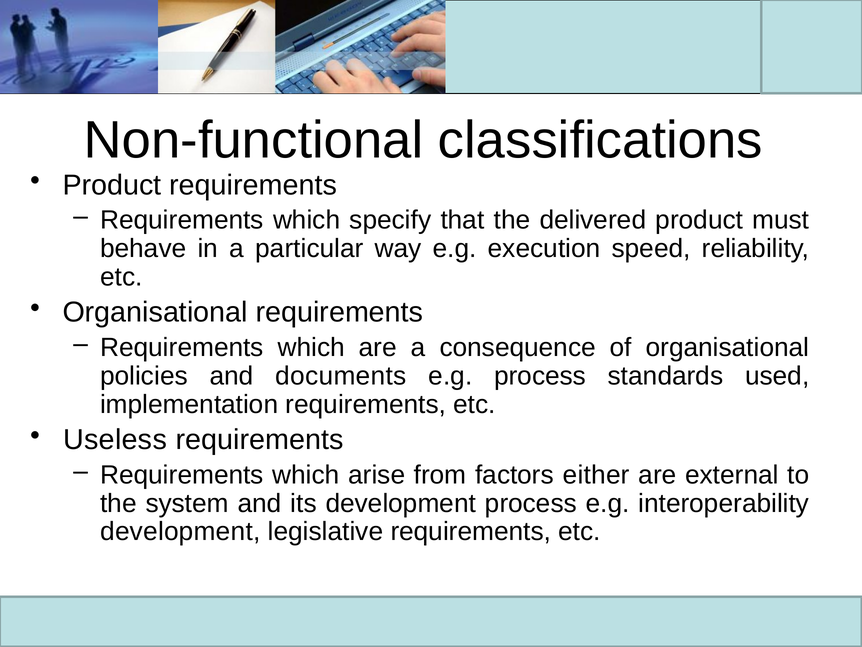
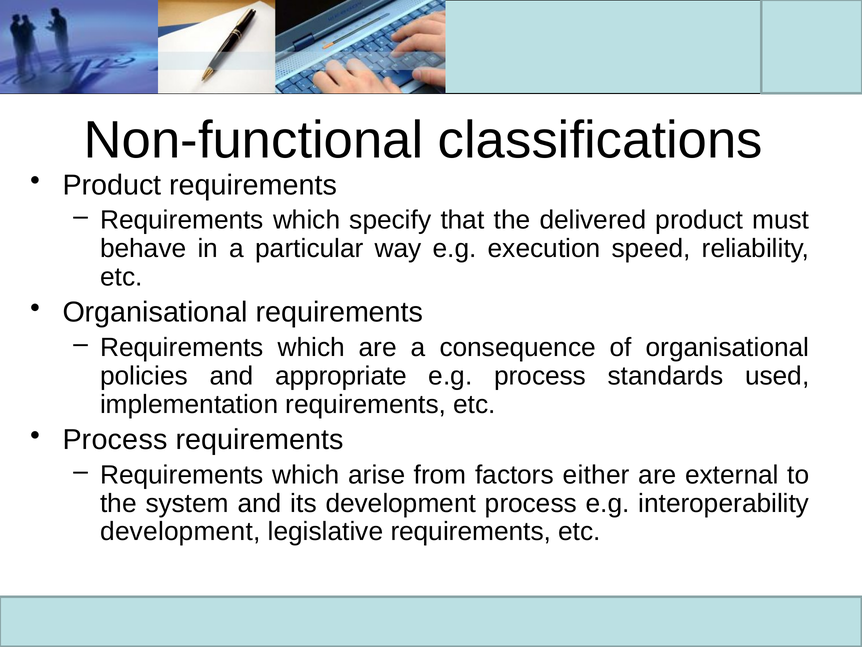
documents: documents -> appropriate
Useless at (115, 440): Useless -> Process
